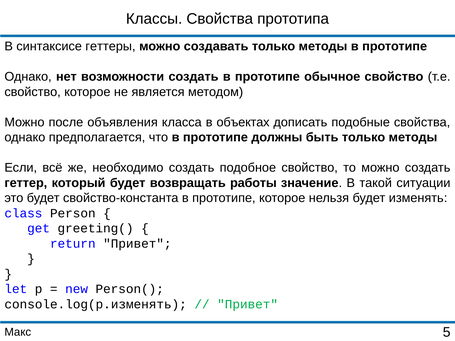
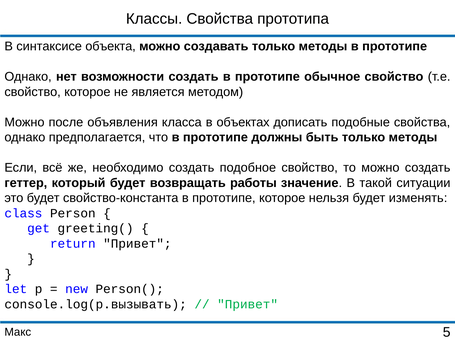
геттеры: геттеры -> объекта
console.log(p.изменять: console.log(p.изменять -> console.log(p.вызывать
